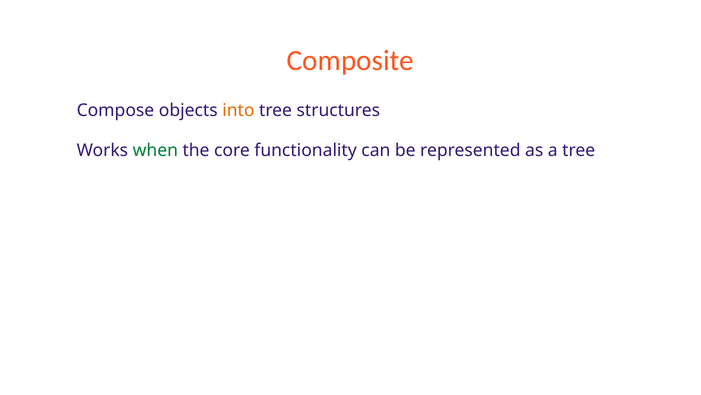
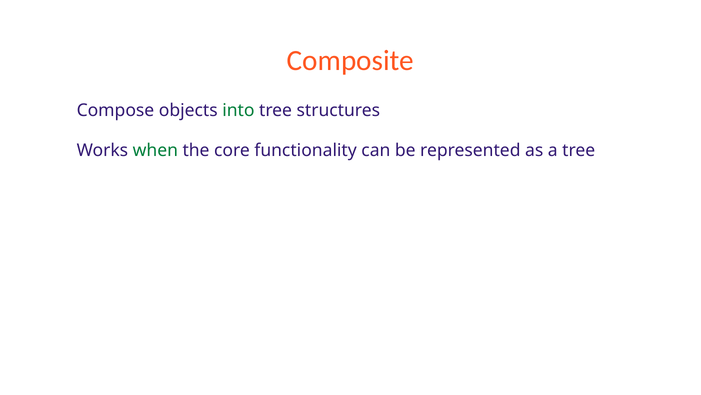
into colour: orange -> green
